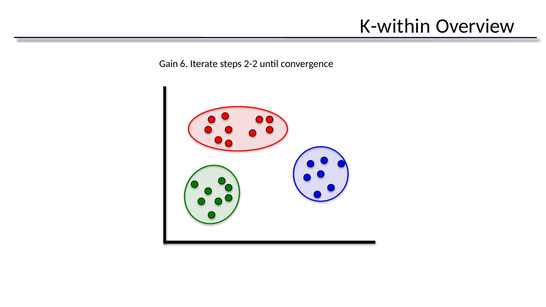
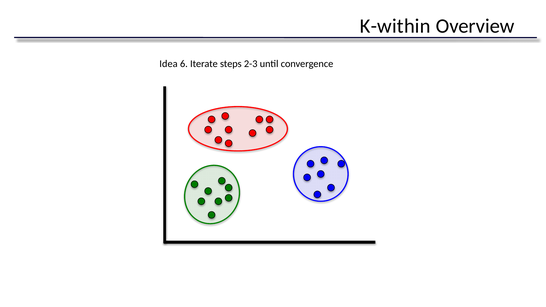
Gain: Gain -> Idea
2-2: 2-2 -> 2-3
